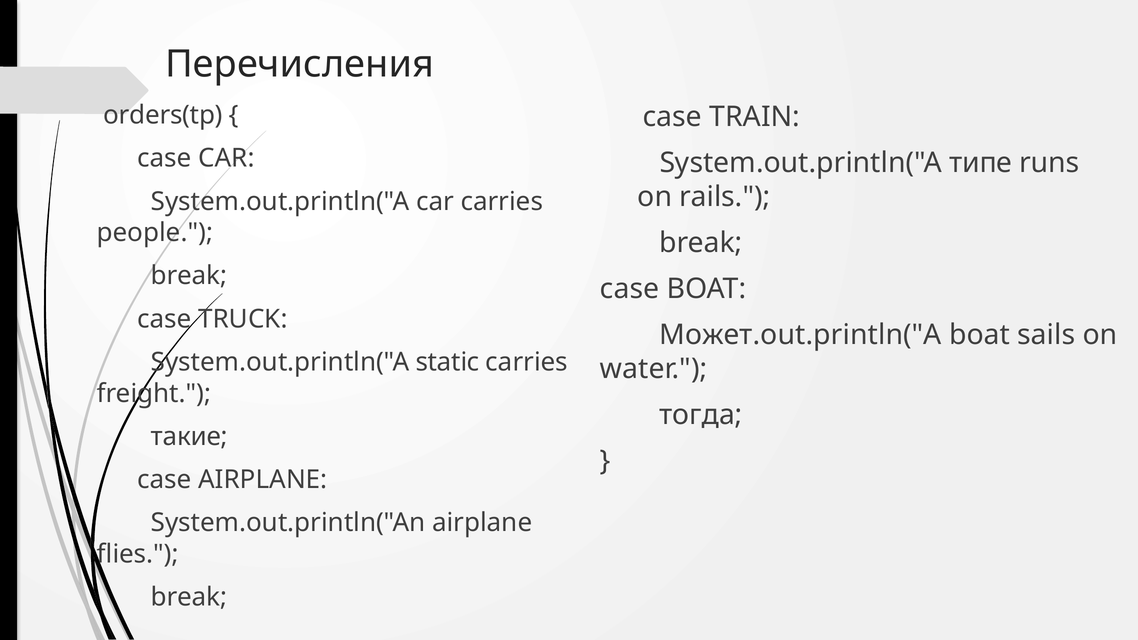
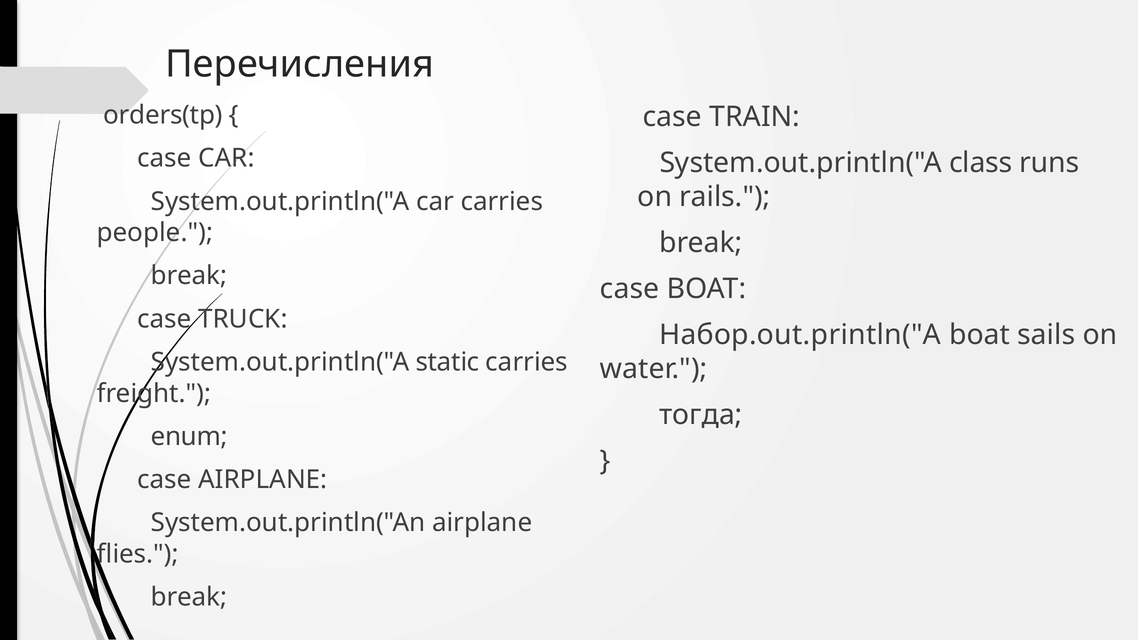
типе: типе -> class
Может.out.println("A: Может.out.println("A -> Набор.out.println("A
такие: такие -> enum
